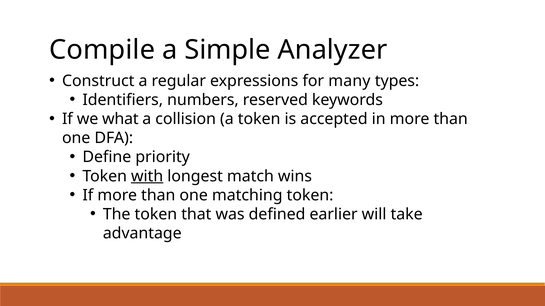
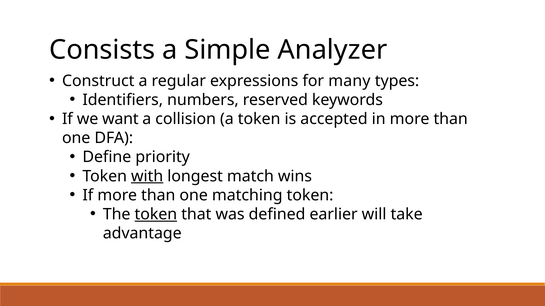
Compile: Compile -> Consists
what: what -> want
token at (156, 215) underline: none -> present
